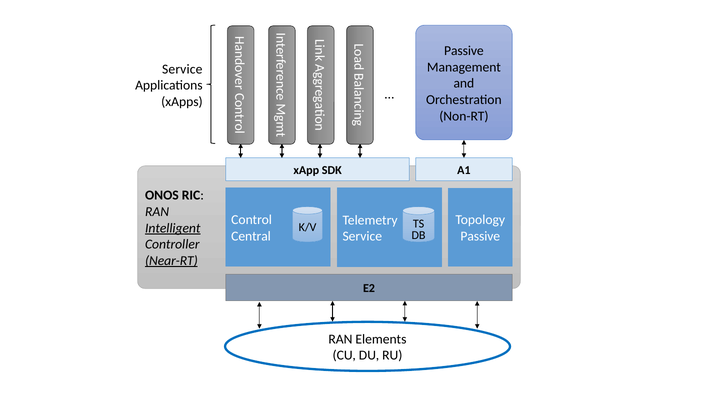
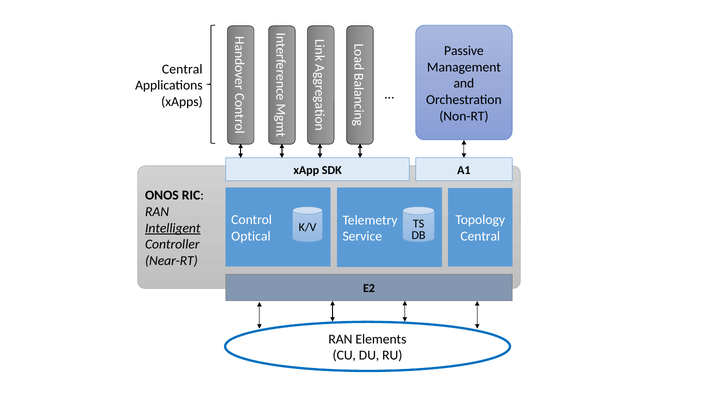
Service at (182, 69): Service -> Central
Central: Central -> Optical
Passive at (480, 236): Passive -> Central
Near-RT underline: present -> none
